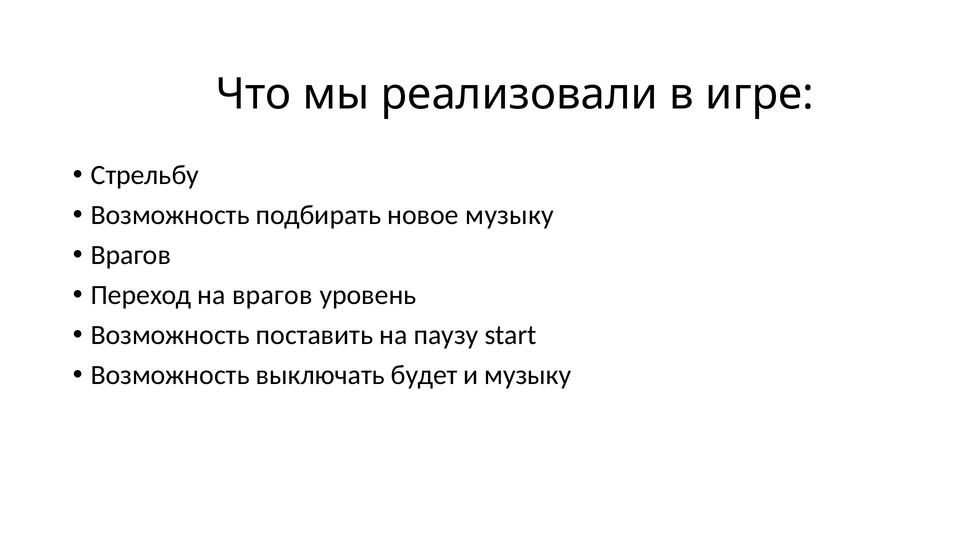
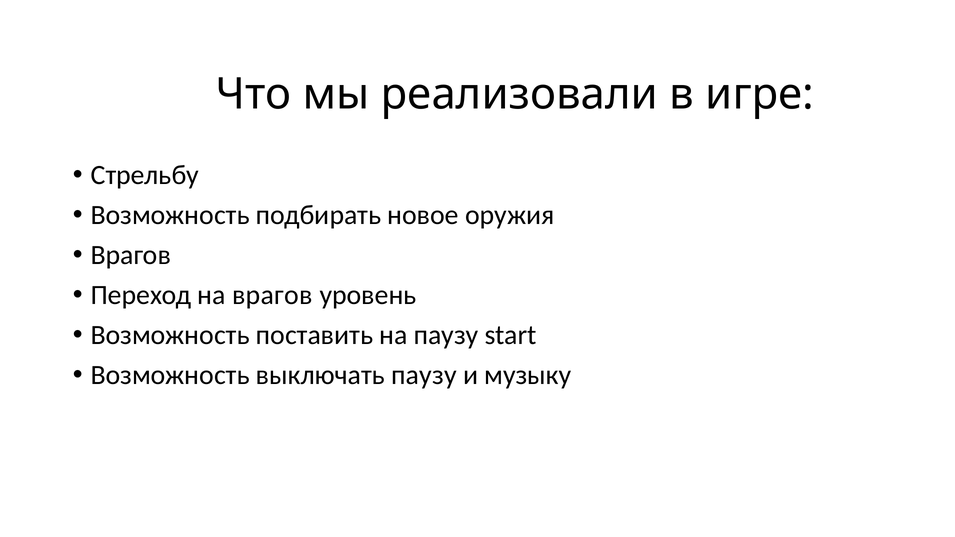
новое музыку: музыку -> оружия
выключать будет: будет -> паузу
